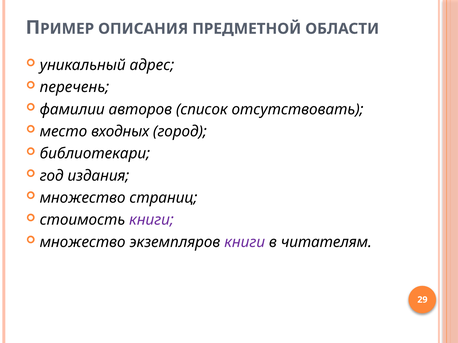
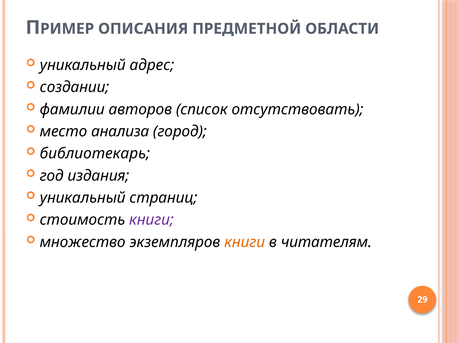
перечень: перечень -> создании
входных: входных -> анализа
библиотекари: библиотекари -> библиотекарь
множество at (83, 198): множество -> уникальный
книги at (245, 242) colour: purple -> orange
